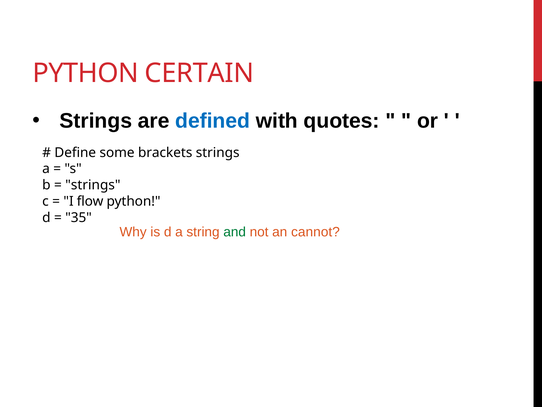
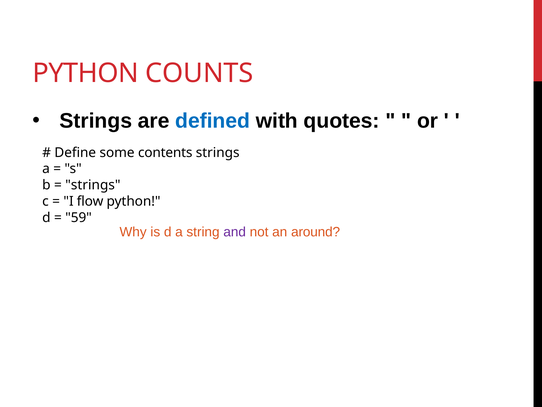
CERTAIN: CERTAIN -> COUNTS
brackets: brackets -> contents
35: 35 -> 59
and colour: green -> purple
cannot: cannot -> around
